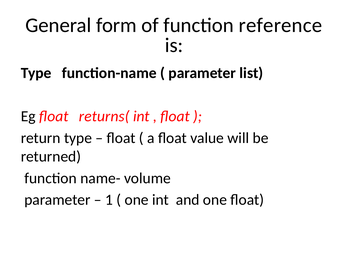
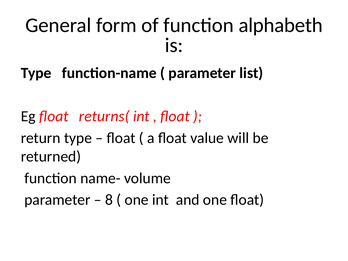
reference: reference -> alphabeth
1: 1 -> 8
